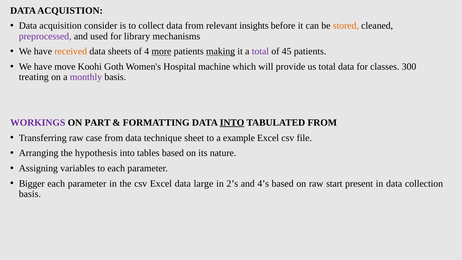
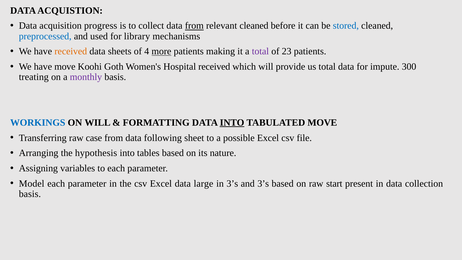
consider: consider -> progress
from at (194, 26) underline: none -> present
relevant insights: insights -> cleaned
stored colour: orange -> blue
preprocessed colour: purple -> blue
making underline: present -> none
45: 45 -> 23
Hospital machine: machine -> received
classes: classes -> impute
WORKINGS colour: purple -> blue
ON PART: PART -> WILL
TABULATED FROM: FROM -> MOVE
technique: technique -> following
example: example -> possible
Bigger: Bigger -> Model
in 2’s: 2’s -> 3’s
and 4’s: 4’s -> 3’s
